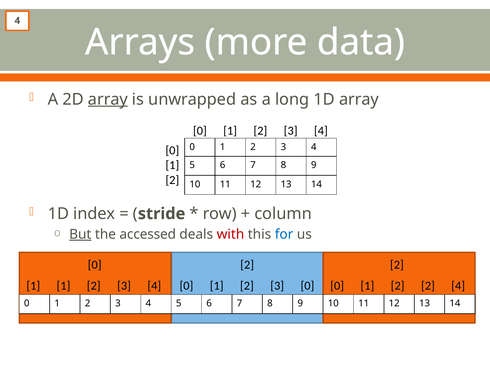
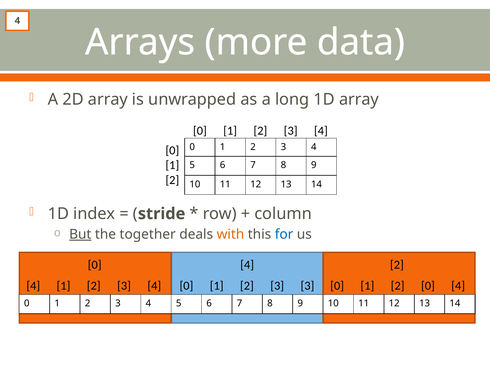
array at (108, 99) underline: present -> none
accessed: accessed -> together
with colour: red -> orange
2 at (247, 264): 2 -> 4
1 at (33, 285): 1 -> 4
3 0: 0 -> 3
1 2 2: 2 -> 0
